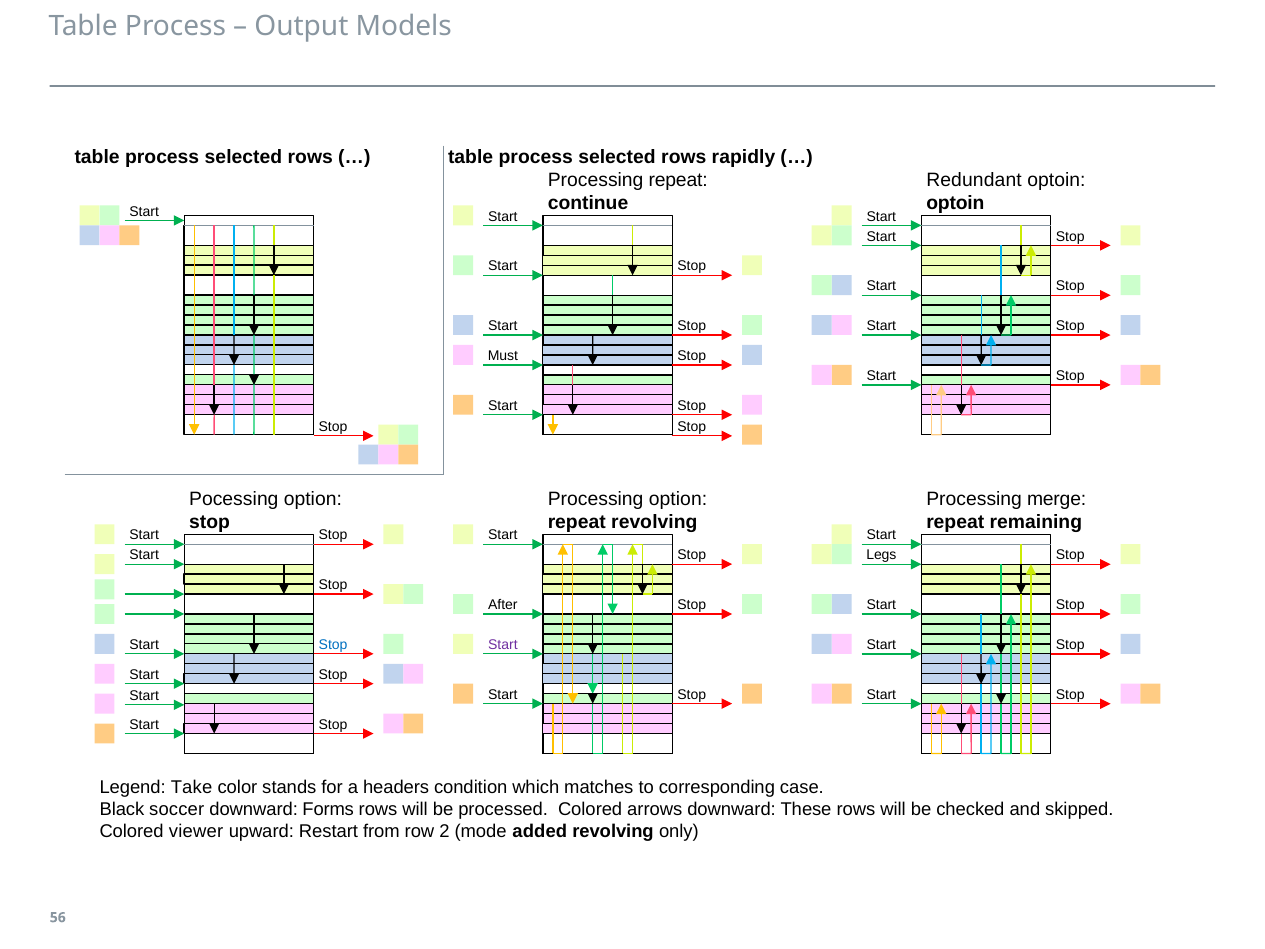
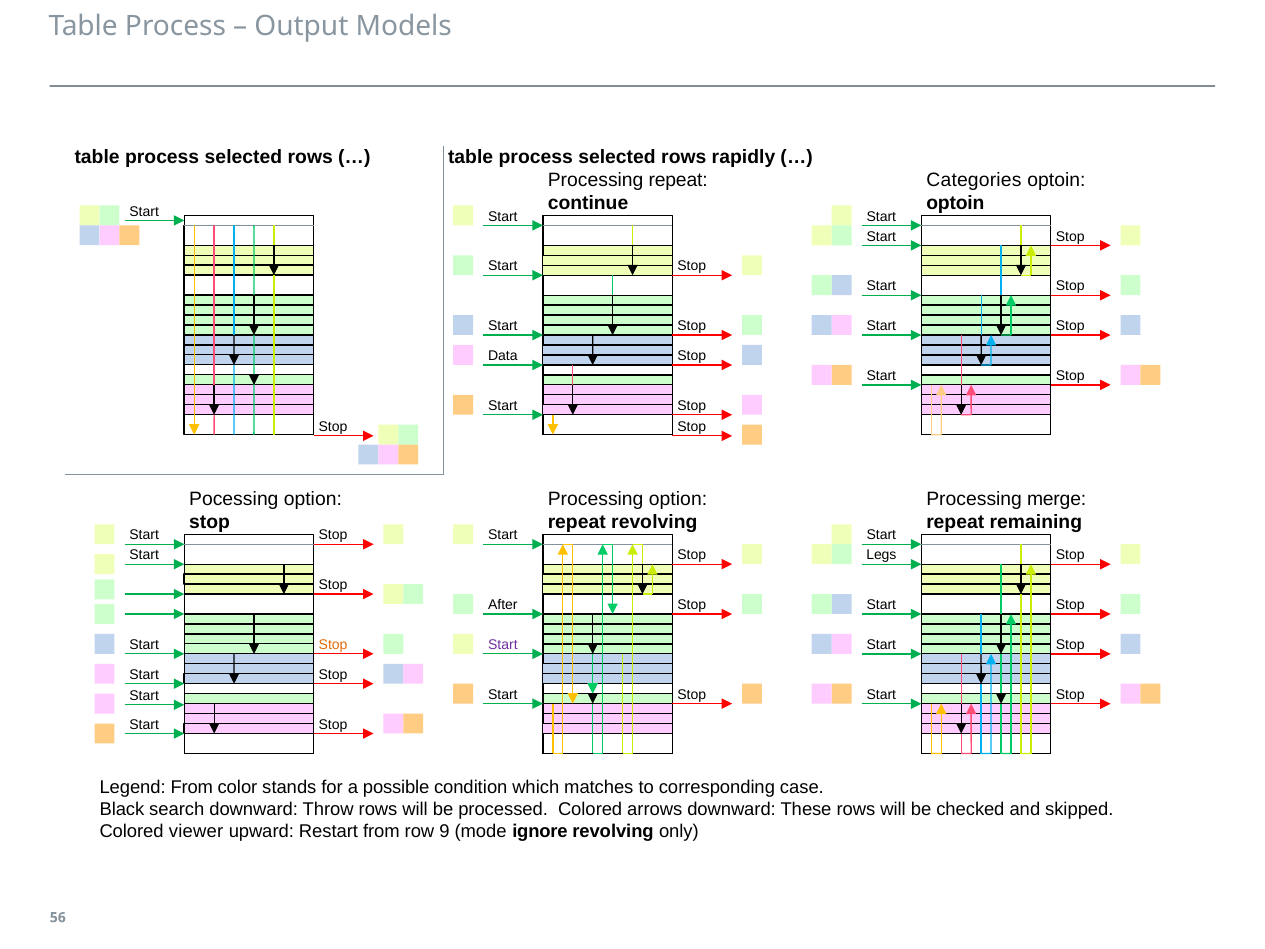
Redundant: Redundant -> Categories
Must: Must -> Data
Stop at (333, 645) colour: blue -> orange
Legend Take: Take -> From
headers: headers -> possible
soccer: soccer -> search
Forms: Forms -> Throw
2: 2 -> 9
added: added -> ignore
